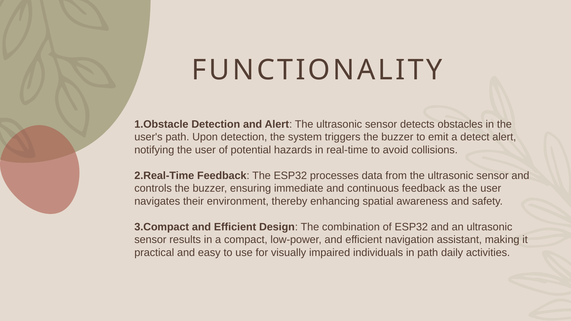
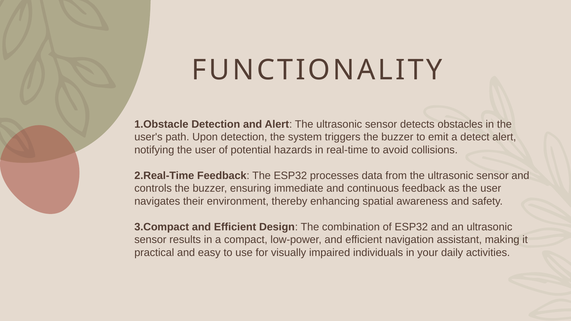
in path: path -> your
